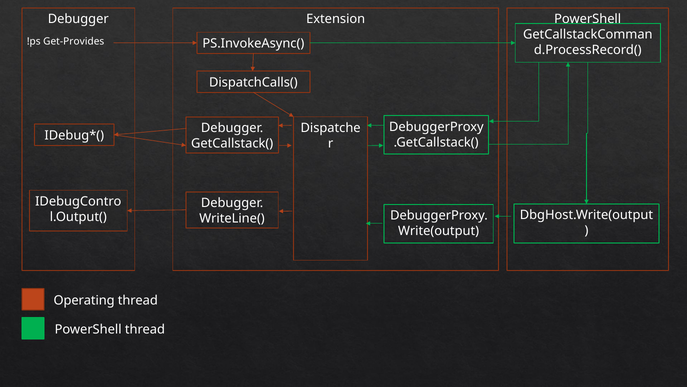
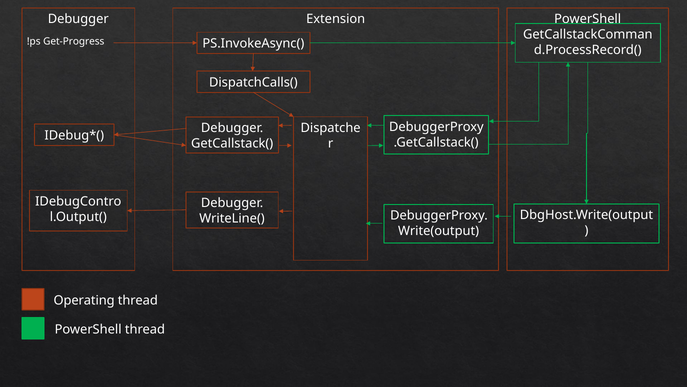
Get-Provides: Get-Provides -> Get-Progress
